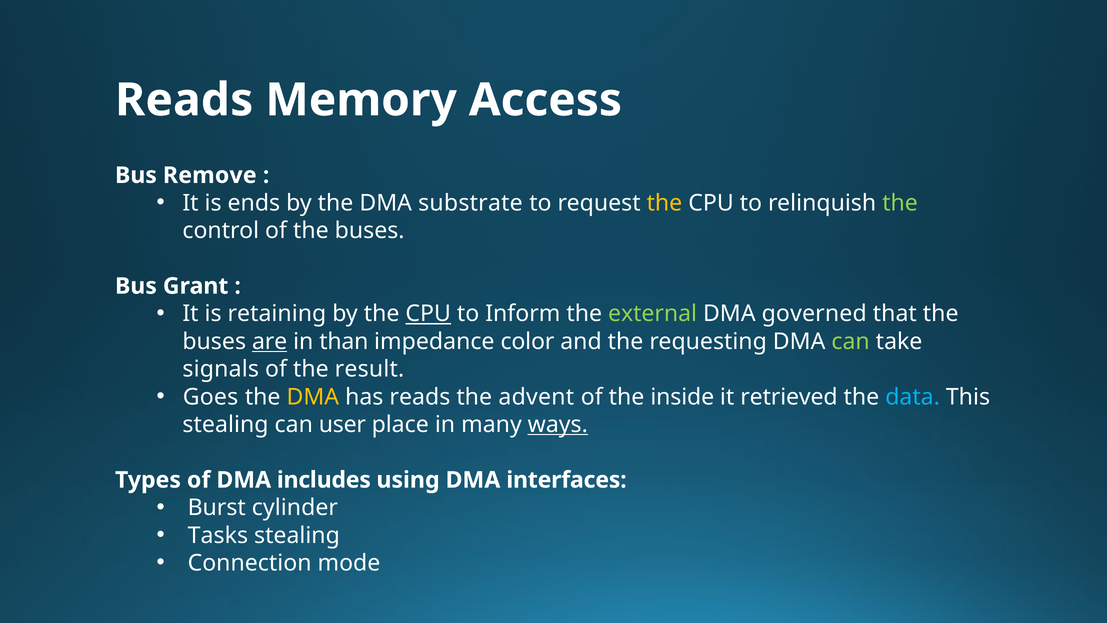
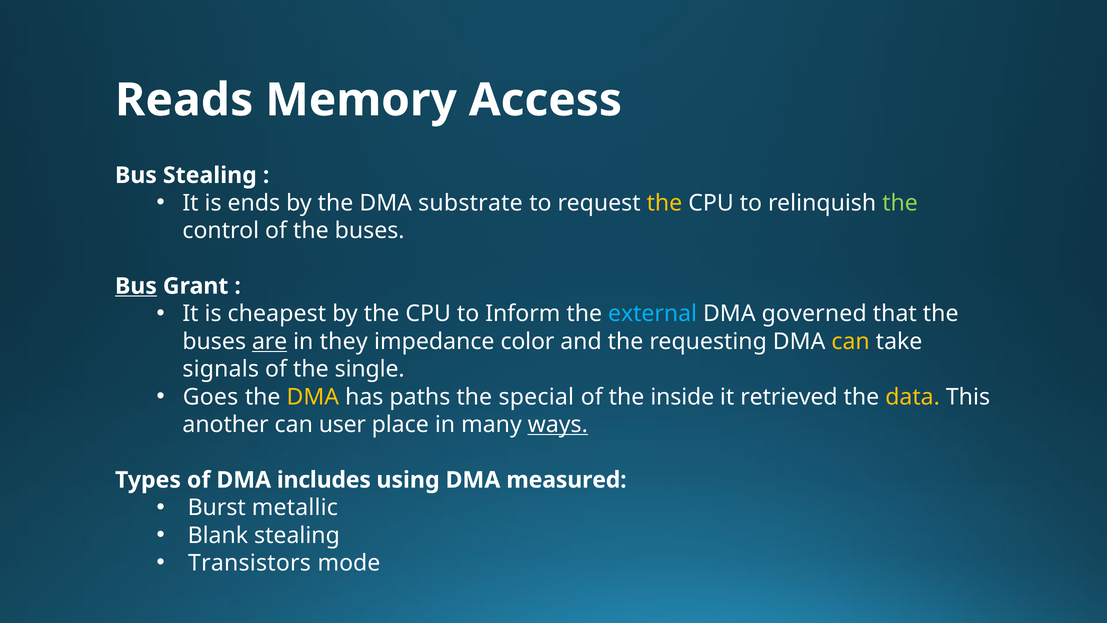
Bus Remove: Remove -> Stealing
Bus at (136, 286) underline: none -> present
retaining: retaining -> cheapest
CPU at (428, 314) underline: present -> none
external colour: light green -> light blue
than: than -> they
can at (851, 341) colour: light green -> yellow
result: result -> single
has reads: reads -> paths
advent: advent -> special
data colour: light blue -> yellow
stealing at (226, 424): stealing -> another
interfaces: interfaces -> measured
cylinder: cylinder -> metallic
Tasks: Tasks -> Blank
Connection: Connection -> Transistors
